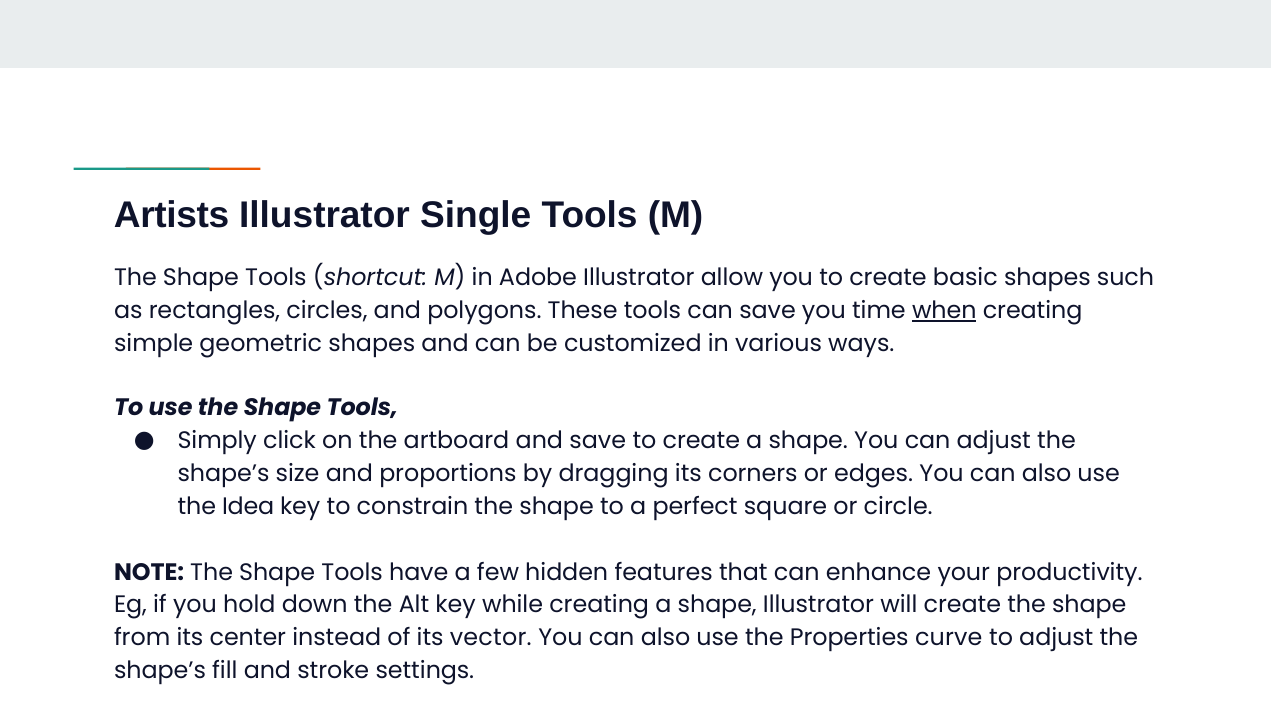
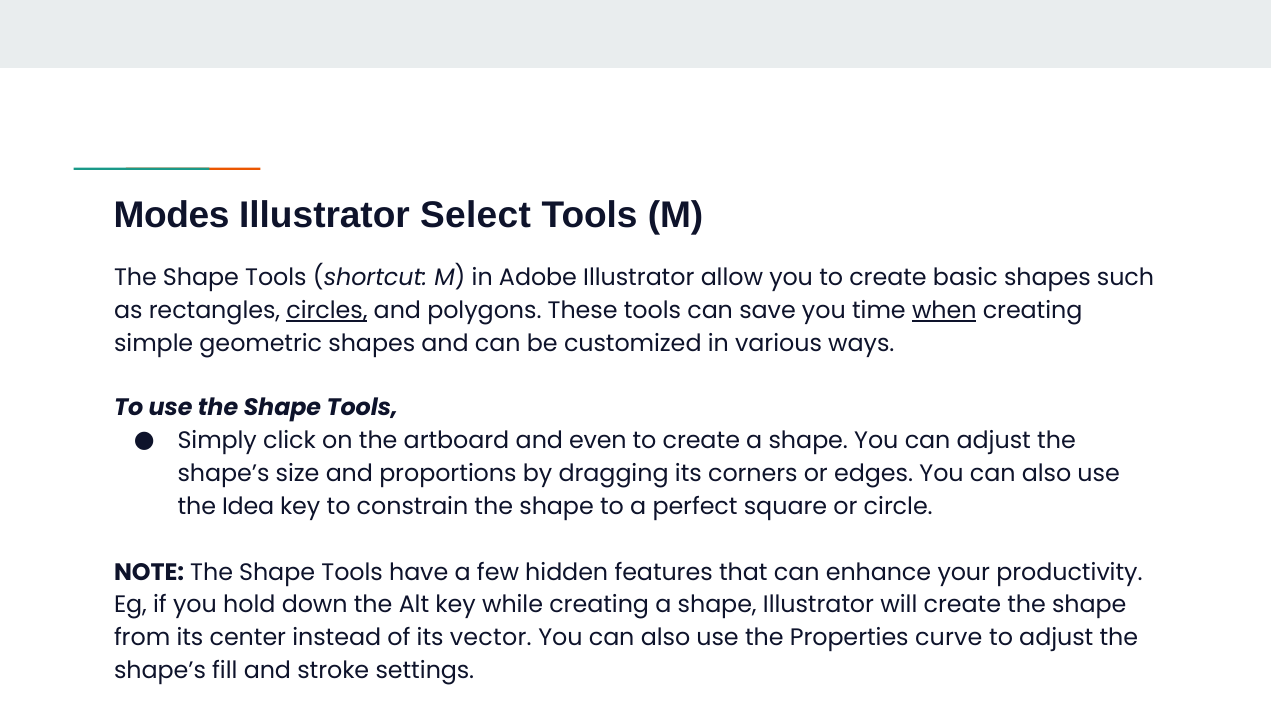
Artists: Artists -> Modes
Single: Single -> Select
circles underline: none -> present
and save: save -> even
